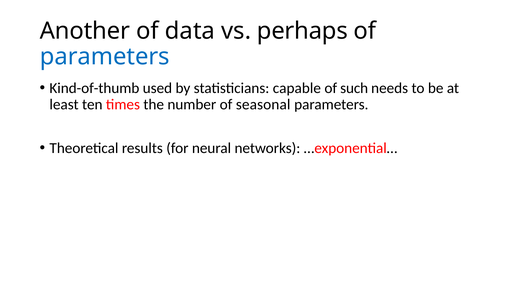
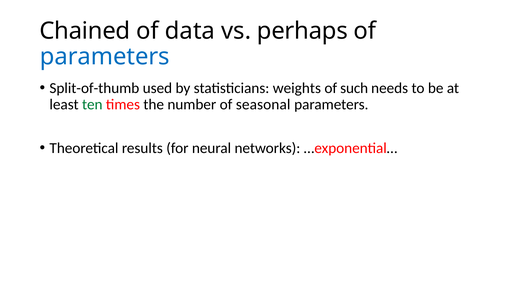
Another: Another -> Chained
Kind-of-thumb: Kind-of-thumb -> Split-of-thumb
capable: capable -> weights
ten colour: black -> green
